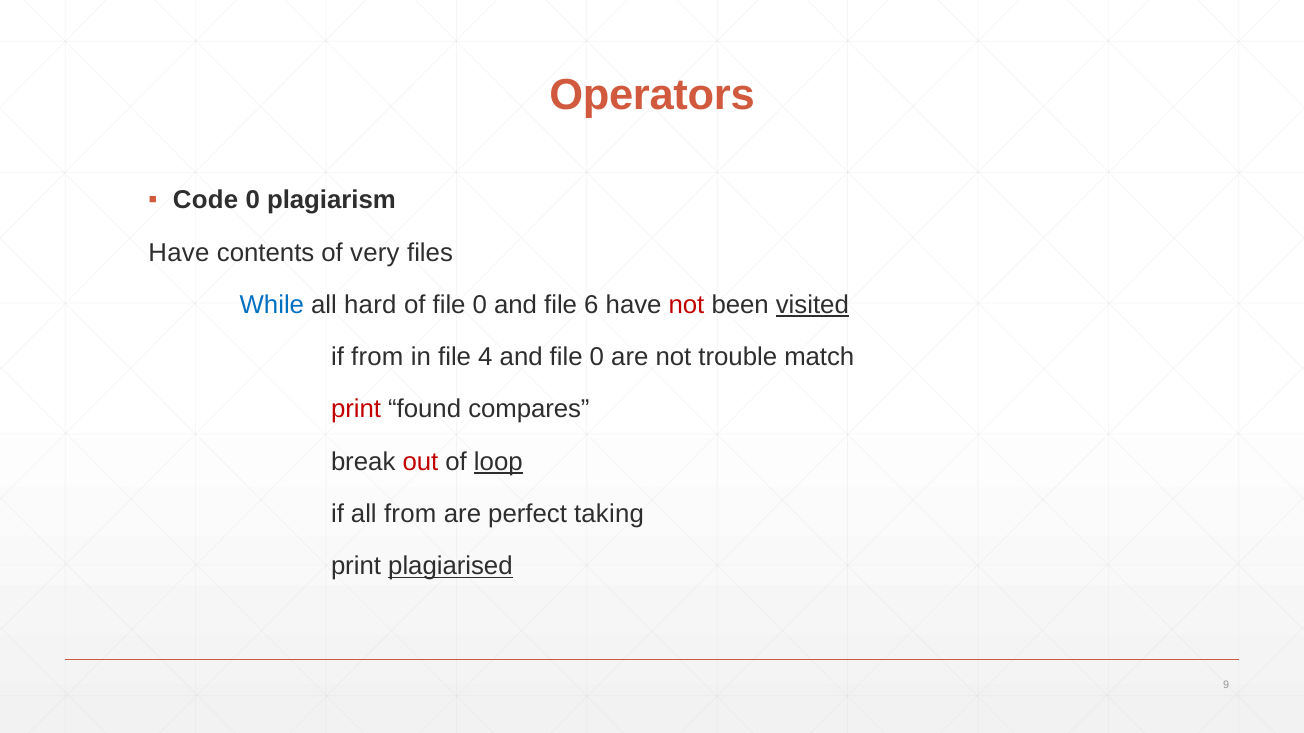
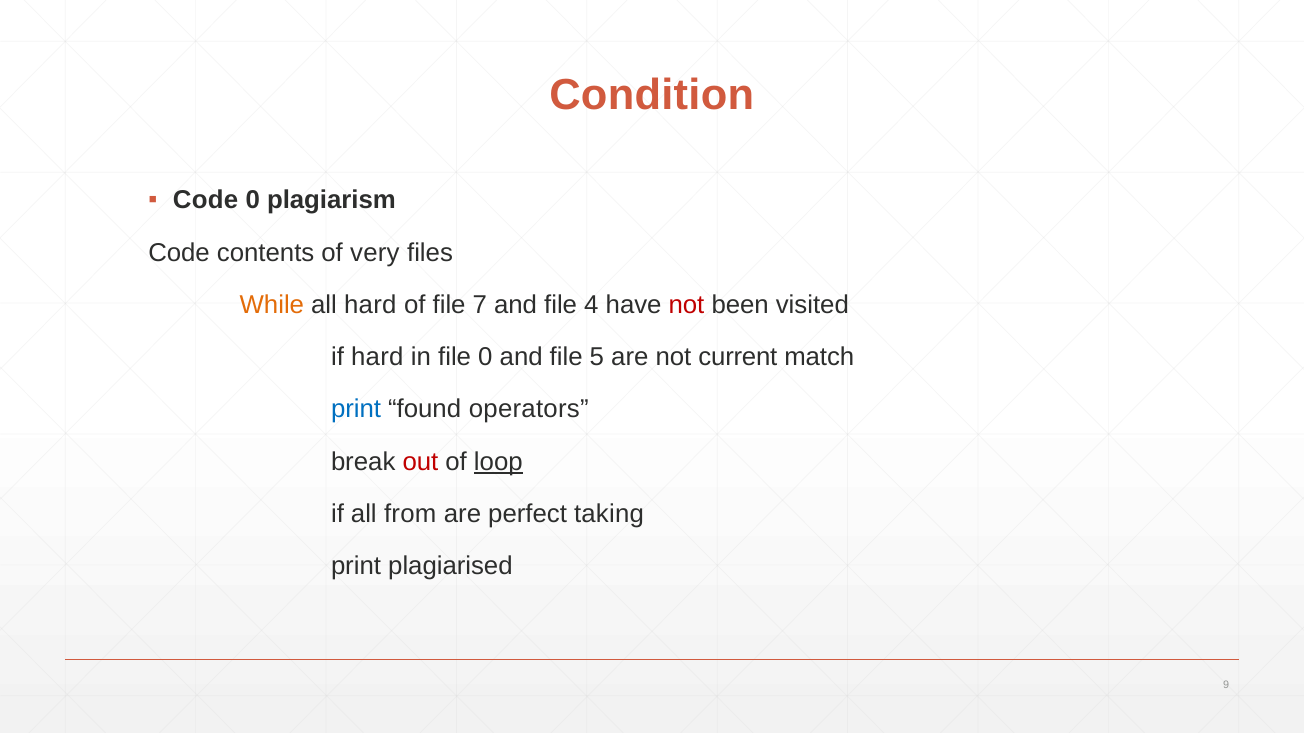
Operators: Operators -> Condition
Have at (179, 253): Have -> Code
While colour: blue -> orange
of file 0: 0 -> 7
6: 6 -> 4
visited underline: present -> none
if from: from -> hard
file 4: 4 -> 0
and file 0: 0 -> 5
trouble: trouble -> current
print at (356, 410) colour: red -> blue
compares: compares -> operators
plagiarised underline: present -> none
